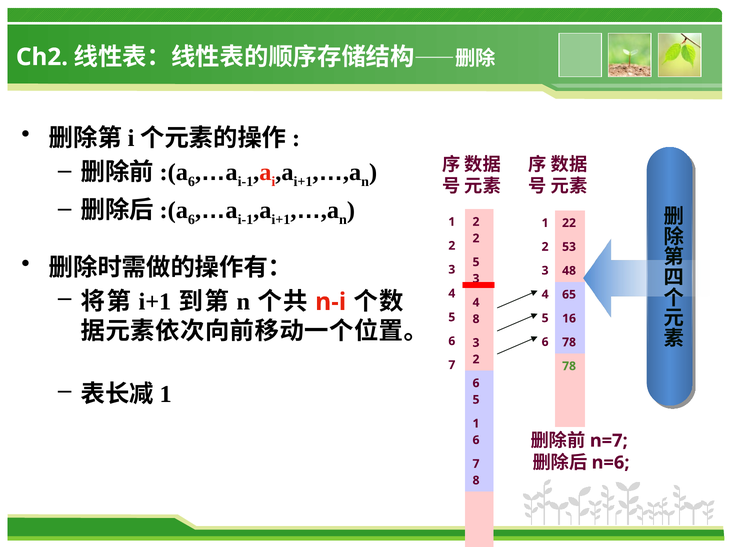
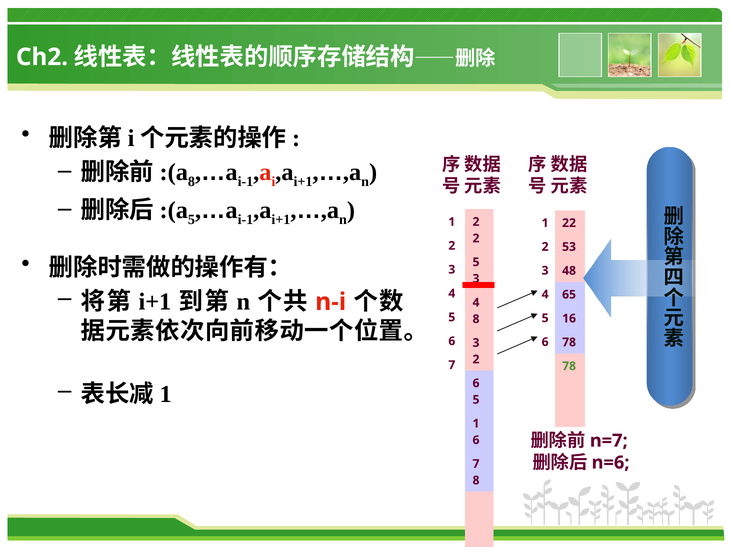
6 at (191, 182): 6 -> 8
6 at (191, 220): 6 -> 5
